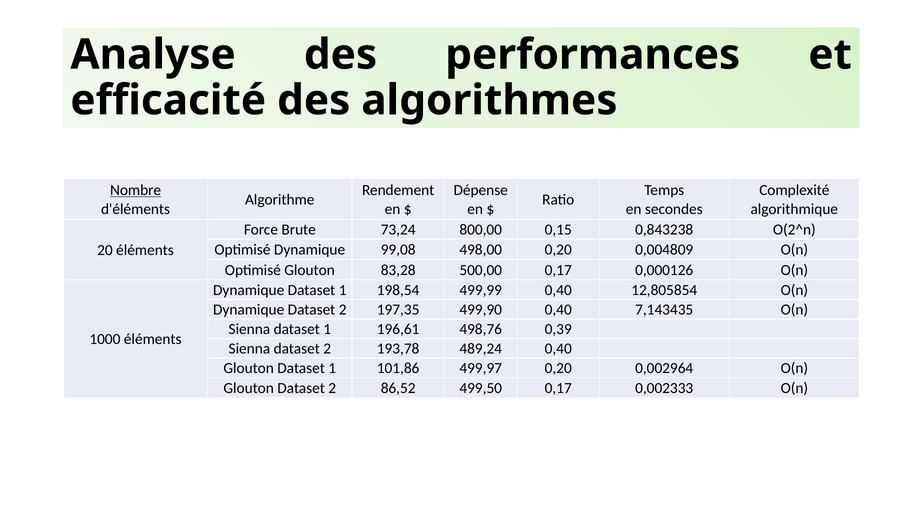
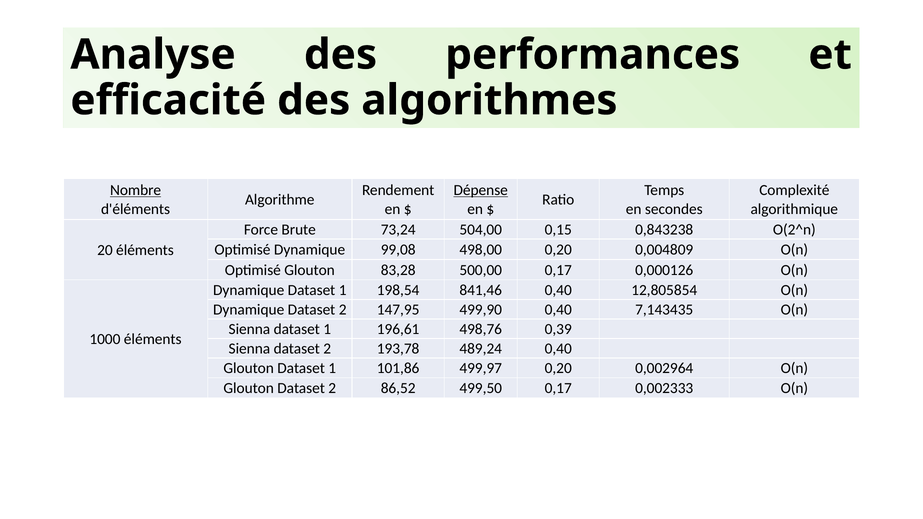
Dépense underline: none -> present
800,00: 800,00 -> 504,00
499,99: 499,99 -> 841,46
197,35: 197,35 -> 147,95
